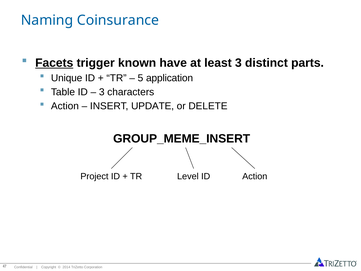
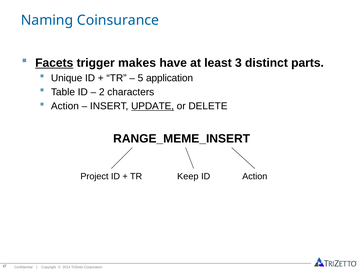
known: known -> makes
3 at (102, 92): 3 -> 2
UPDATE underline: none -> present
GROUP_MEME_INSERT: GROUP_MEME_INSERT -> RANGE_MEME_INSERT
Level: Level -> Keep
